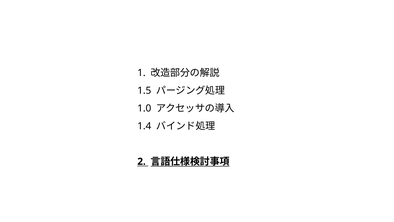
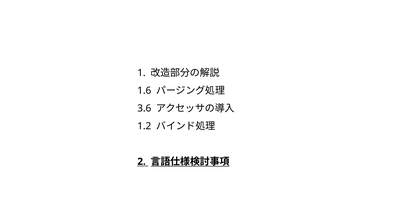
1.5: 1.5 -> 1.6
1.0: 1.0 -> 3.6
1.4: 1.4 -> 1.2
